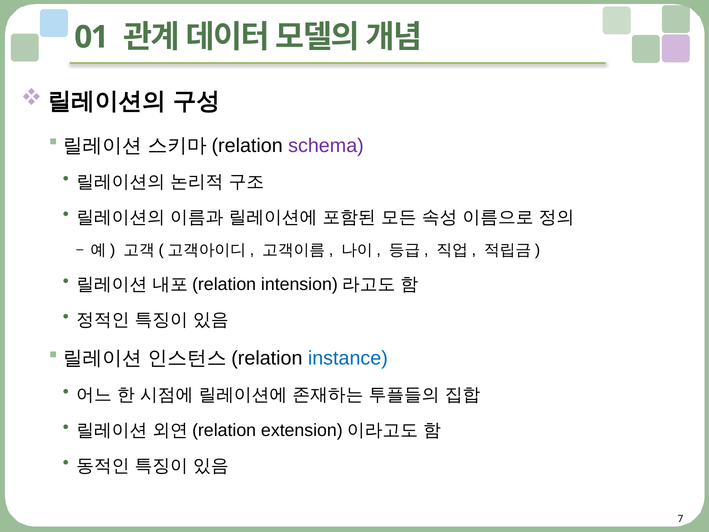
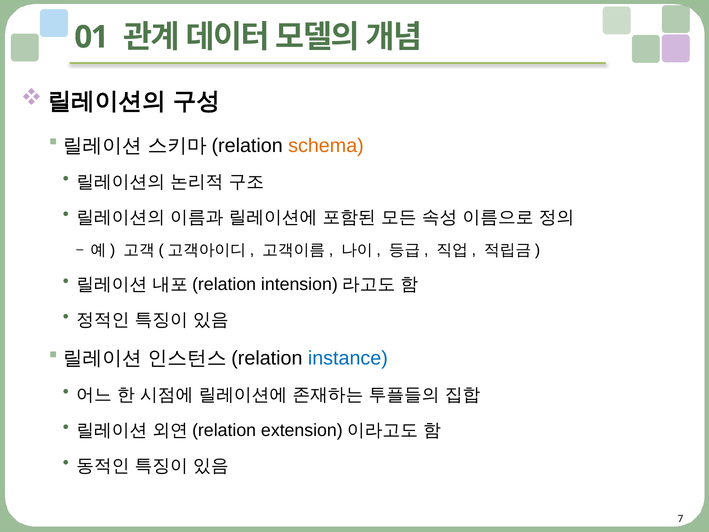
schema colour: purple -> orange
